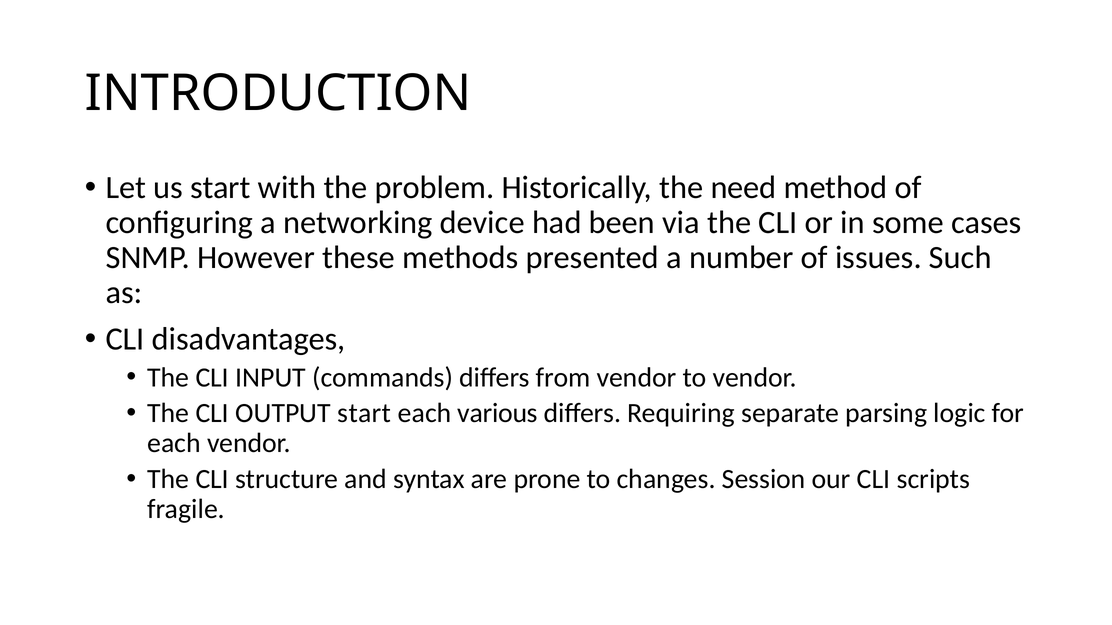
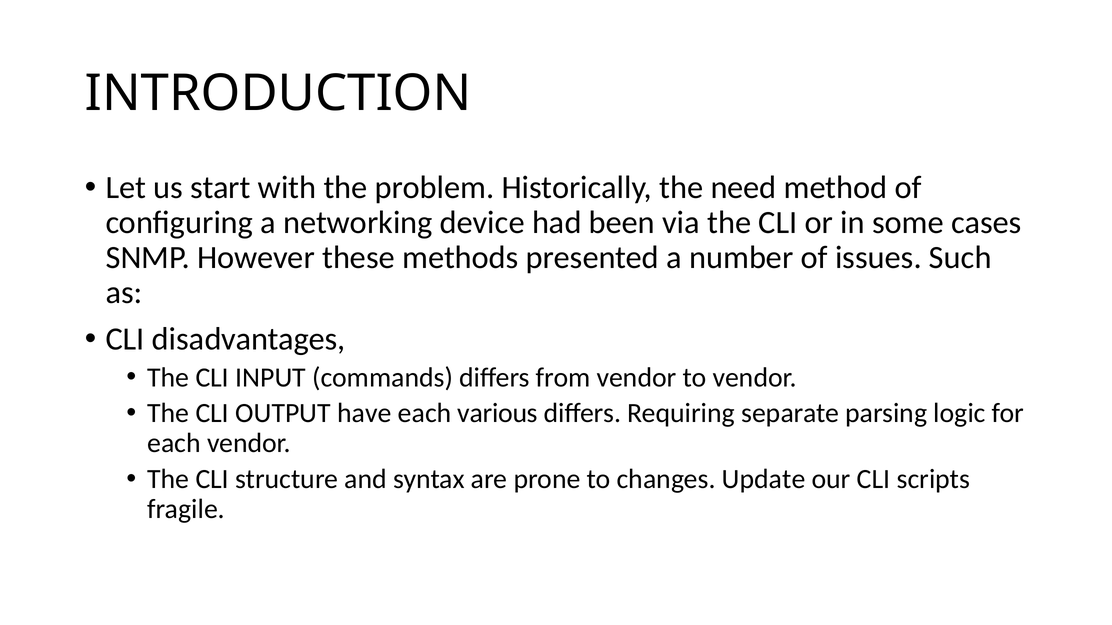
OUTPUT start: start -> have
Session: Session -> Update
